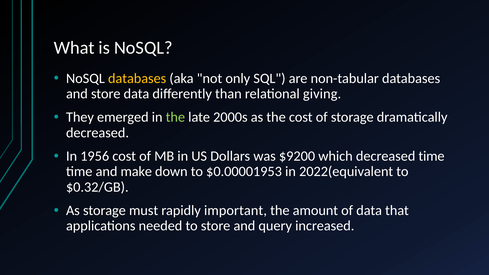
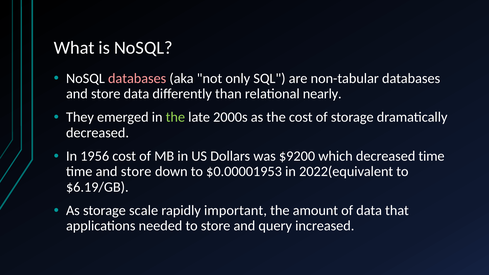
databases at (137, 78) colour: yellow -> pink
giving: giving -> nearly
time and make: make -> store
$0.32/GB: $0.32/GB -> $6.19/GB
must: must -> scale
